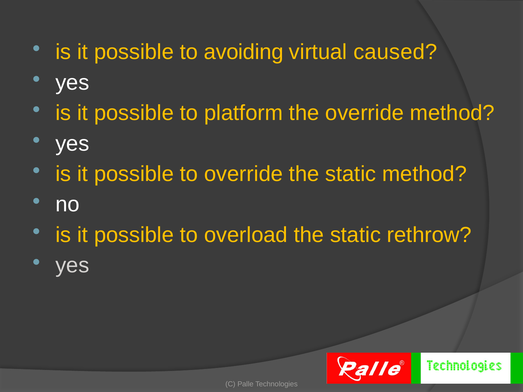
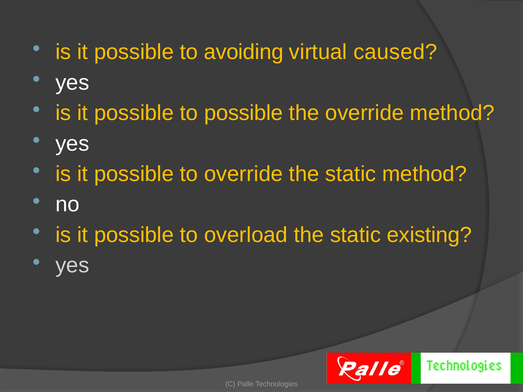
to platform: platform -> possible
rethrow: rethrow -> existing
